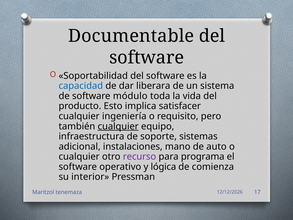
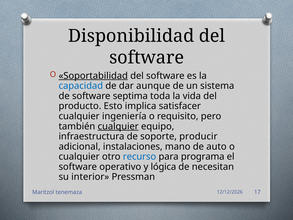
Documentable: Documentable -> Disponibilidad
Soportabilidad underline: none -> present
liberara: liberara -> aunque
módulo: módulo -> septima
sistemas: sistemas -> producir
recurso colour: purple -> blue
comienza: comienza -> necesitan
